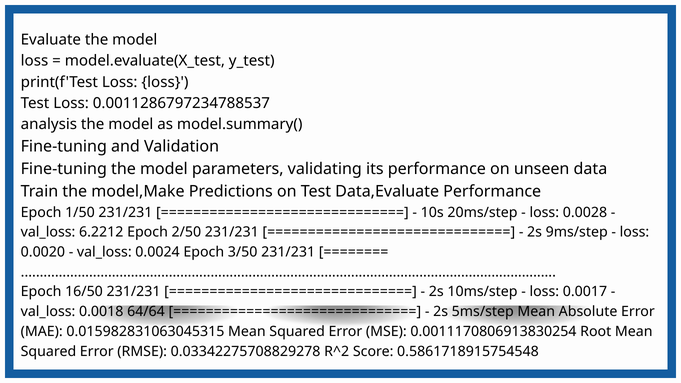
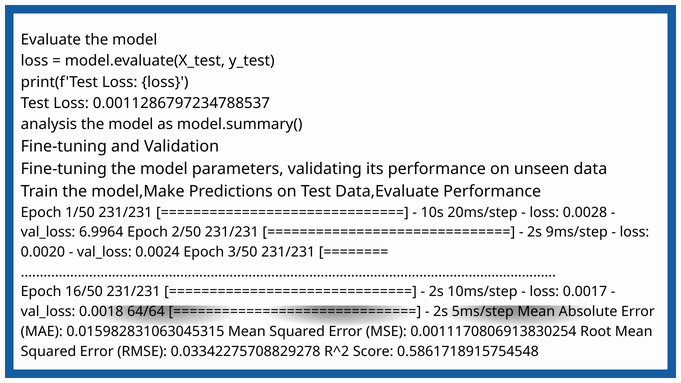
6.2212: 6.2212 -> 6.9964
